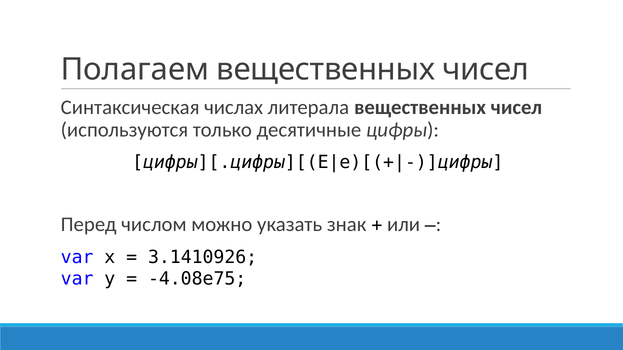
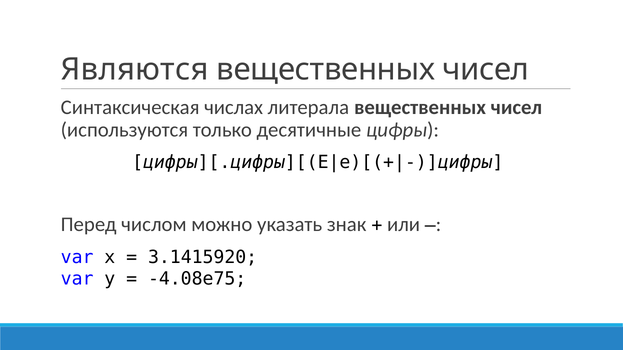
Полагаем: Полагаем -> Являются
3.1410926: 3.1410926 -> 3.1415920
